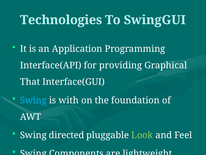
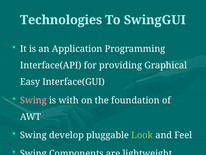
That: That -> Easy
Swing at (33, 100) colour: light blue -> pink
directed: directed -> develop
